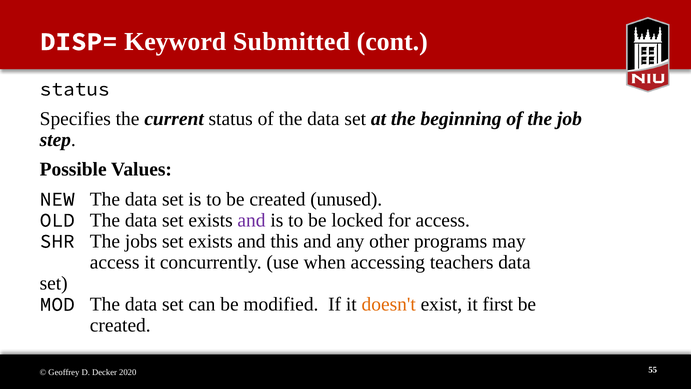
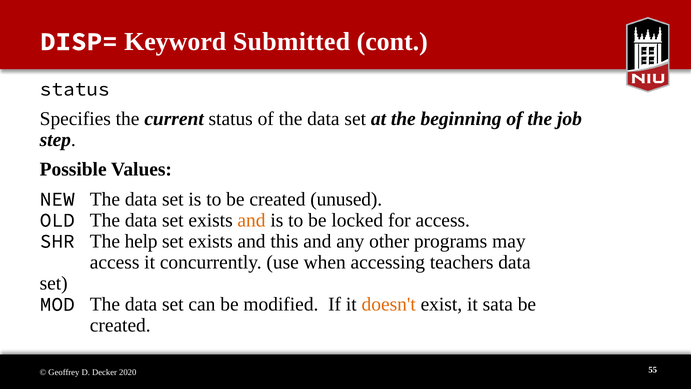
and at (252, 220) colour: purple -> orange
jobs: jobs -> help
first: first -> sata
